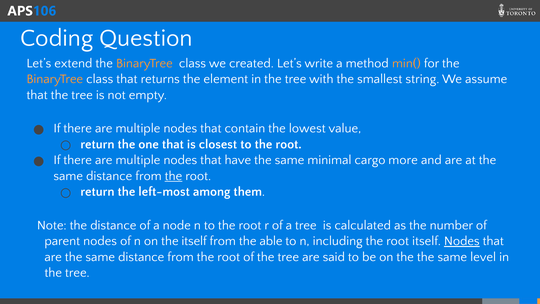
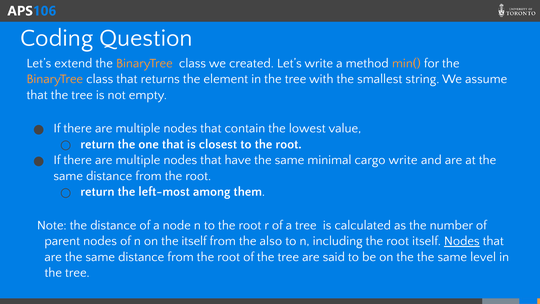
cargo more: more -> write
the at (173, 176) underline: present -> none
able: able -> also
